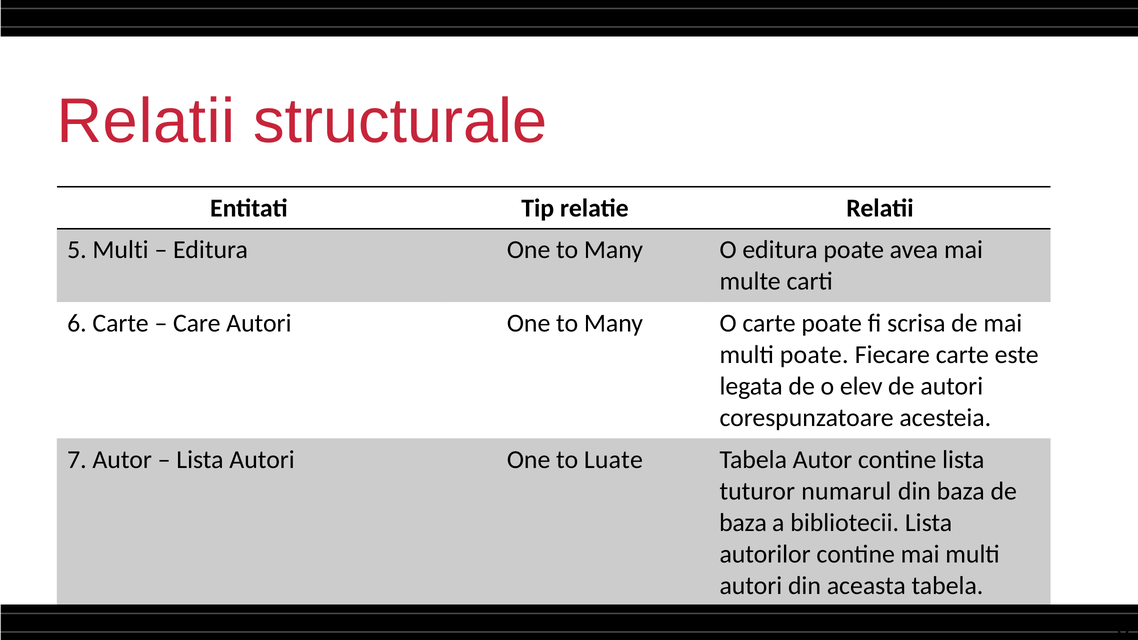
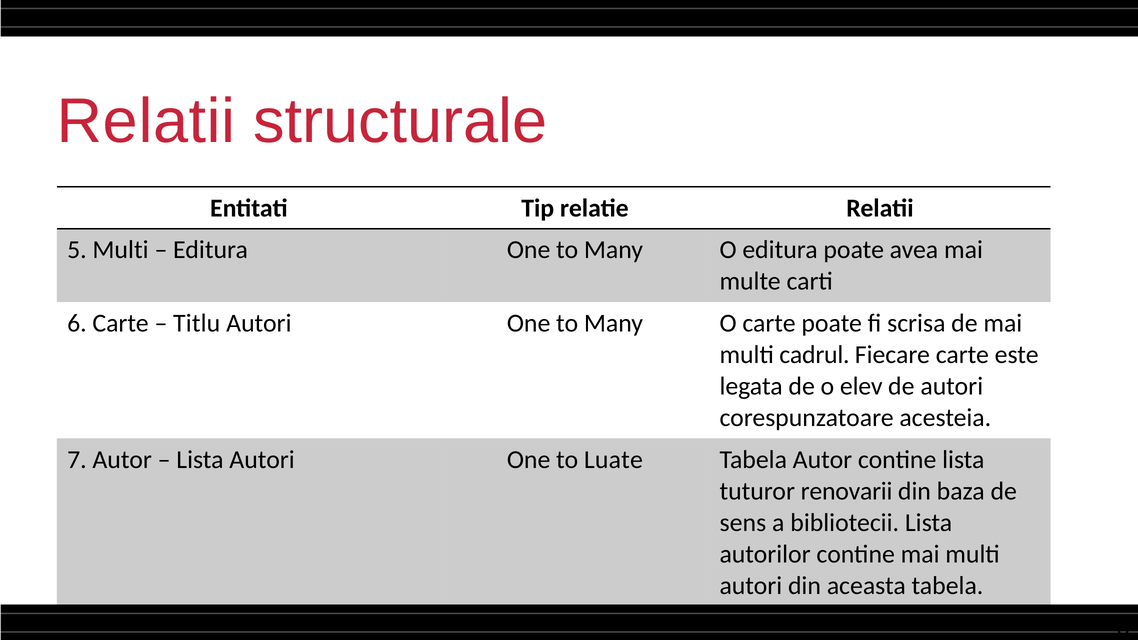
Care: Care -> Titlu
multi poate: poate -> cadrul
numarul: numarul -> renovarii
baza at (743, 523): baza -> sens
